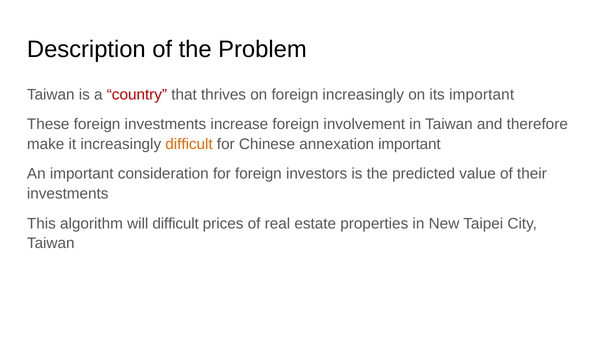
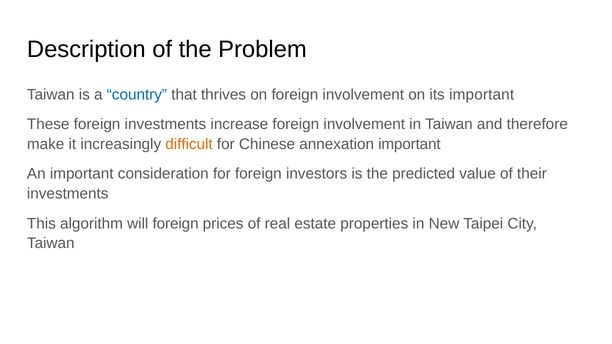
country colour: red -> blue
on foreign increasingly: increasingly -> involvement
will difficult: difficult -> foreign
